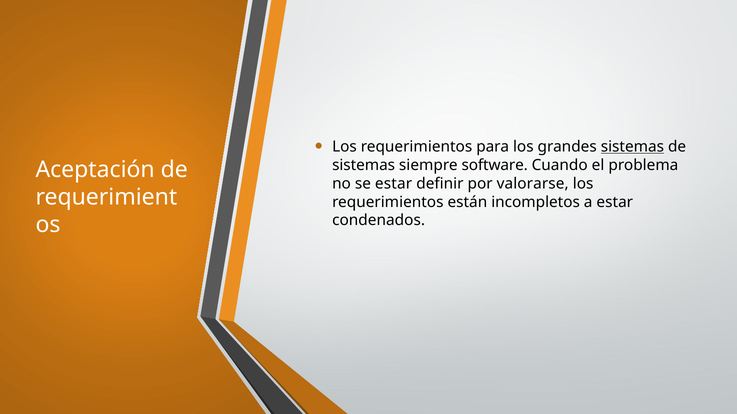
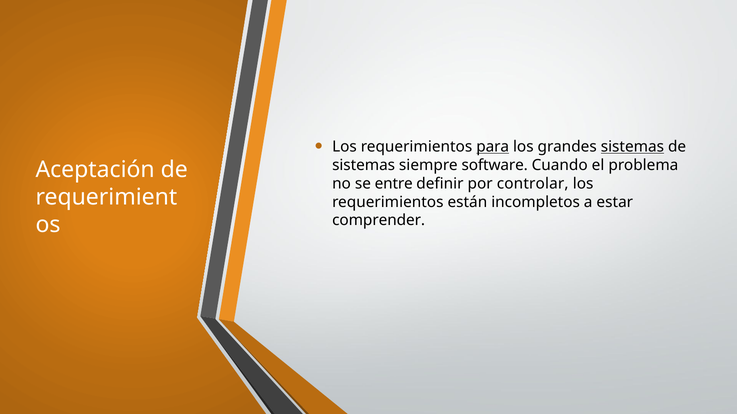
para underline: none -> present
se estar: estar -> entre
valorarse: valorarse -> controlar
condenados: condenados -> comprender
